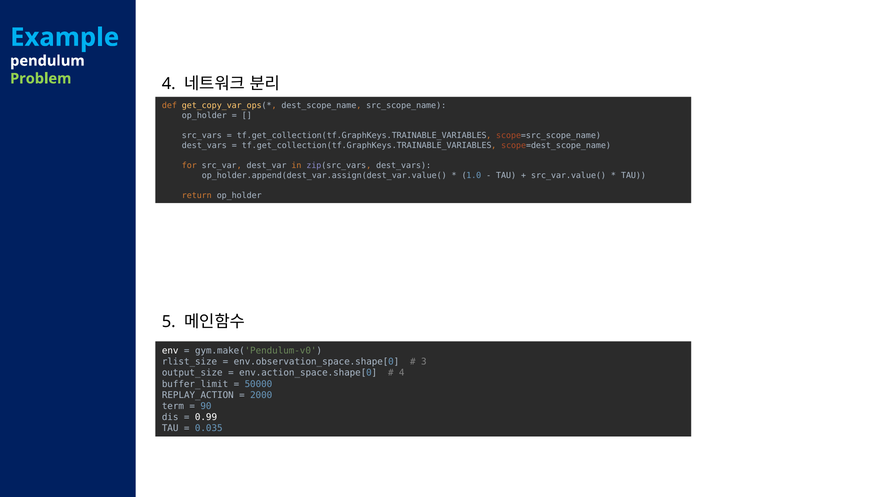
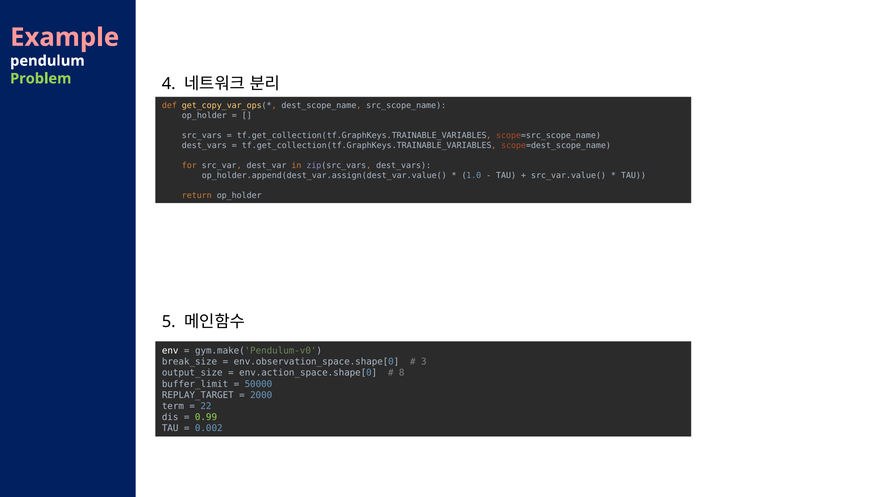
Example colour: light blue -> pink
rlist_size: rlist_size -> break_size
4 at (402, 373): 4 -> 8
REPLAY_ACTION: REPLAY_ACTION -> REPLAY_TARGET
90: 90 -> 22
0.99 colour: white -> light green
0.035: 0.035 -> 0.002
